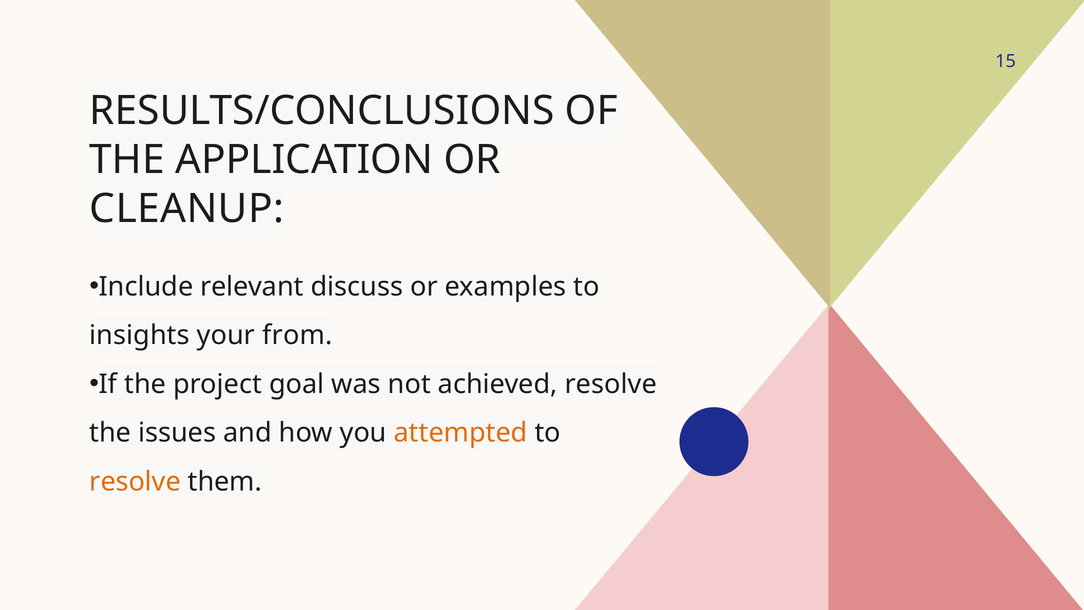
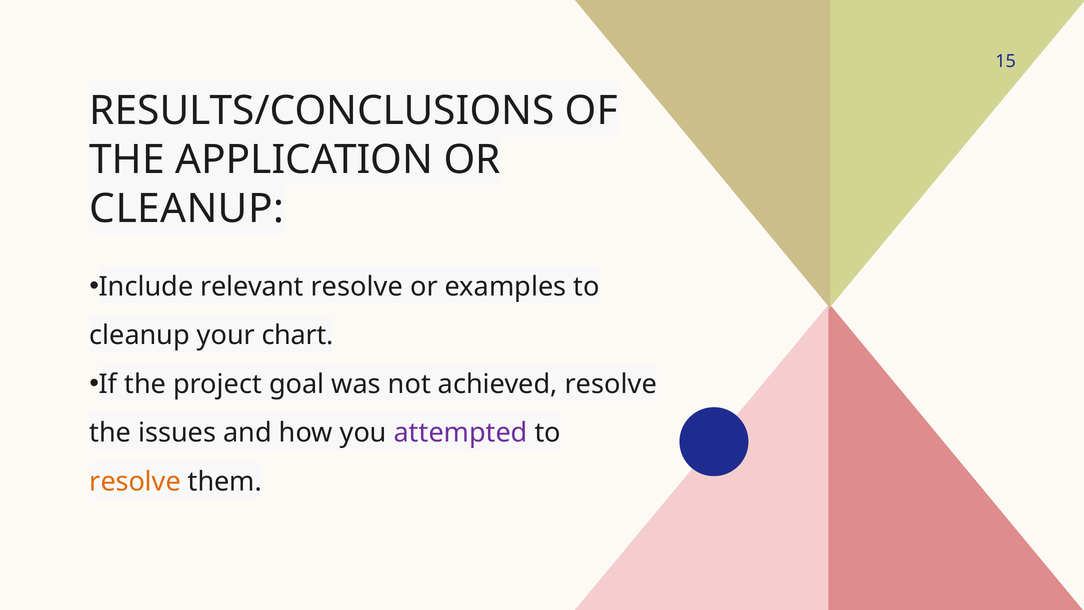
relevant discuss: discuss -> resolve
insights at (140, 335): insights -> cleanup
from: from -> chart
attempted colour: orange -> purple
